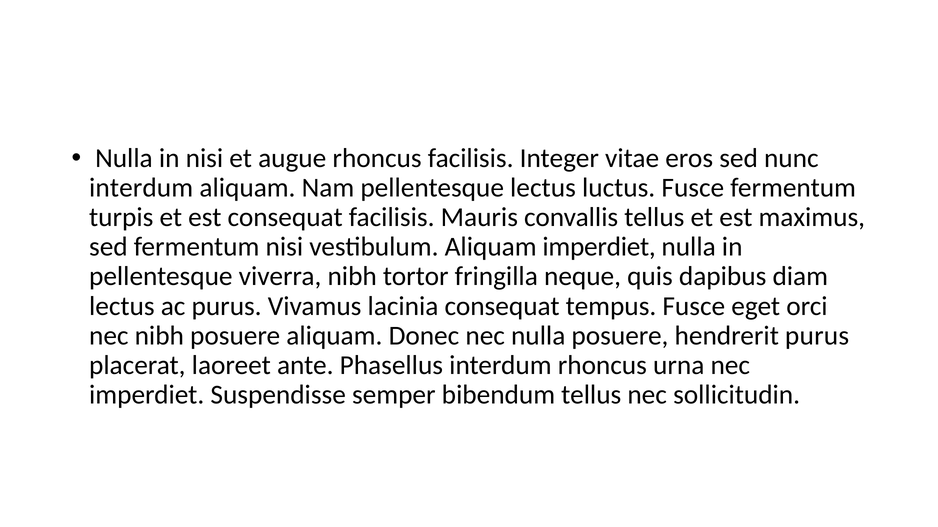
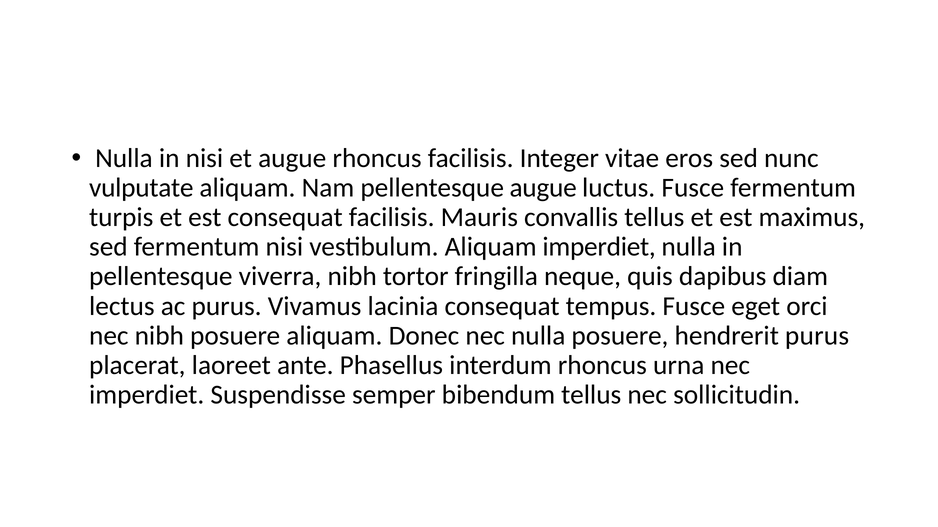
interdum at (141, 188): interdum -> vulputate
pellentesque lectus: lectus -> augue
